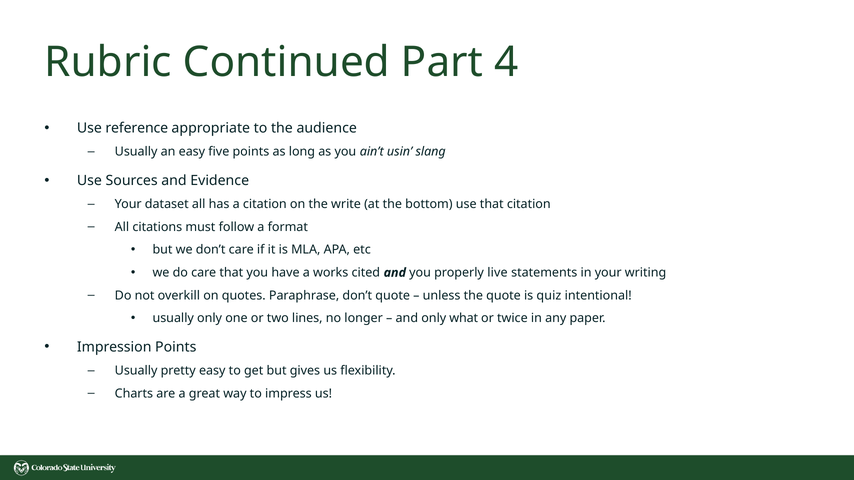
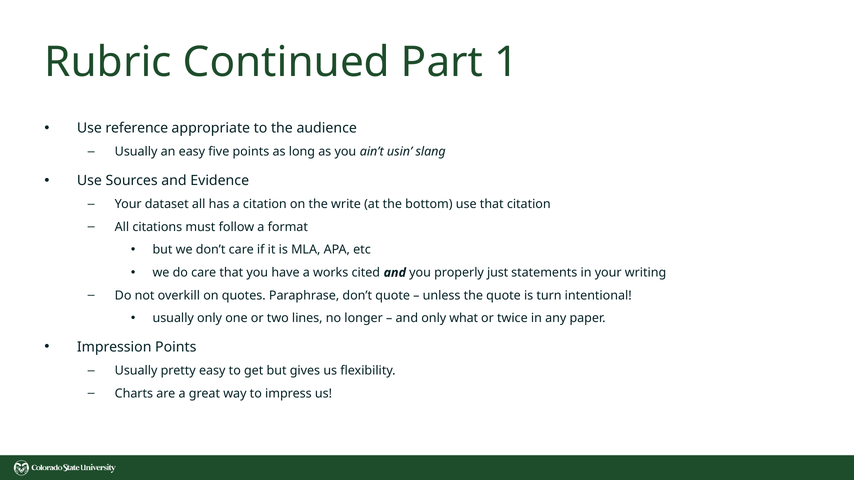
4: 4 -> 1
live: live -> just
quiz: quiz -> turn
